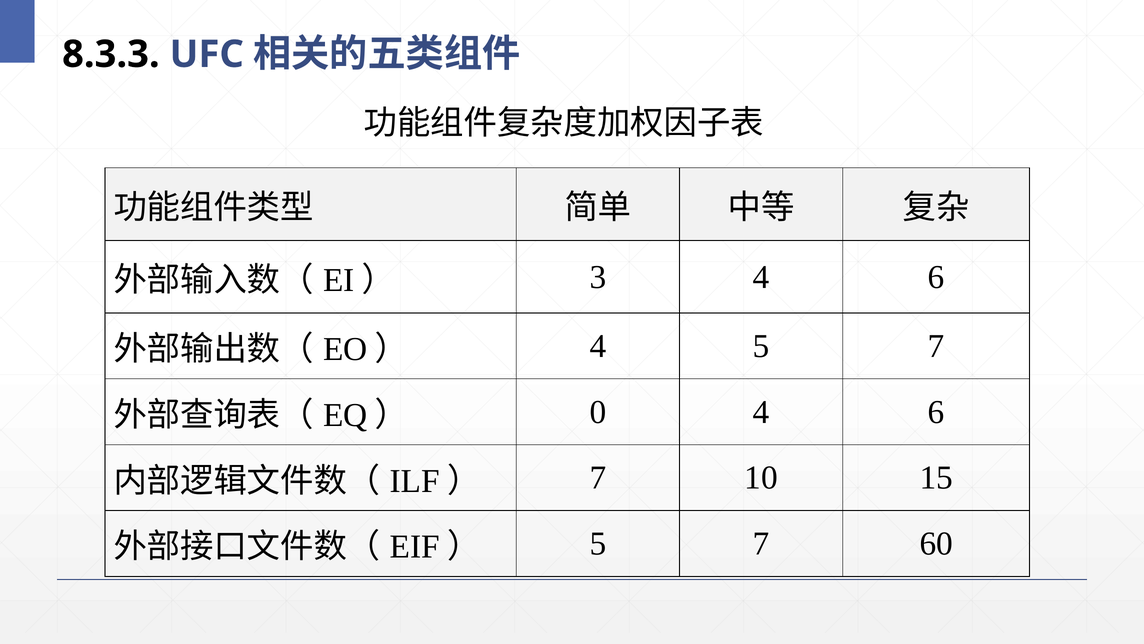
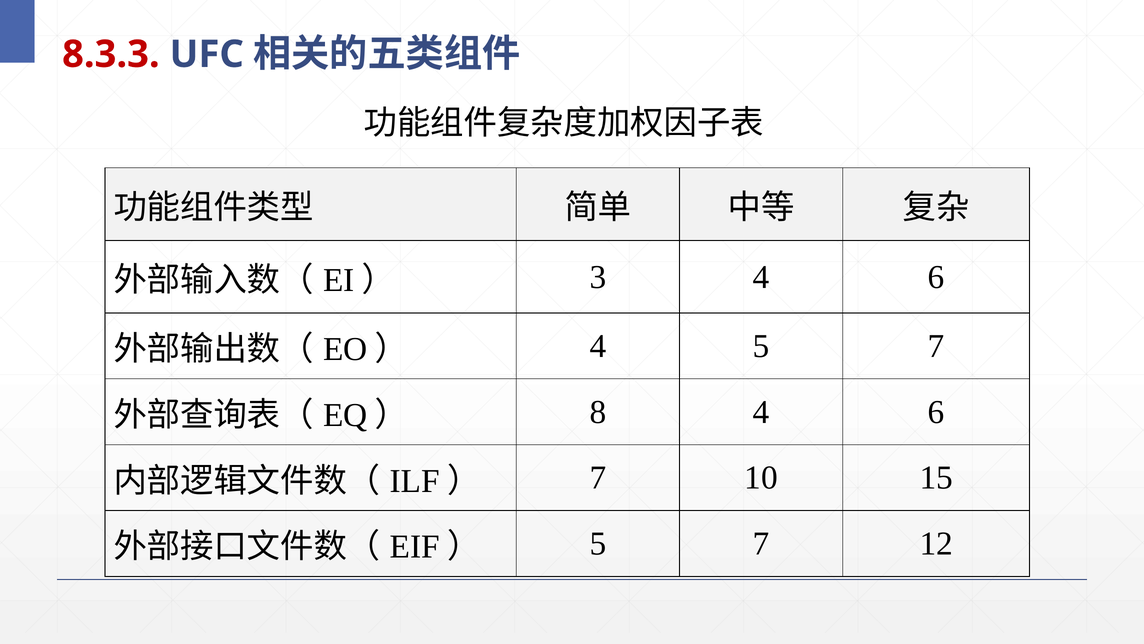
8.3.3 colour: black -> red
0: 0 -> 8
60: 60 -> 12
